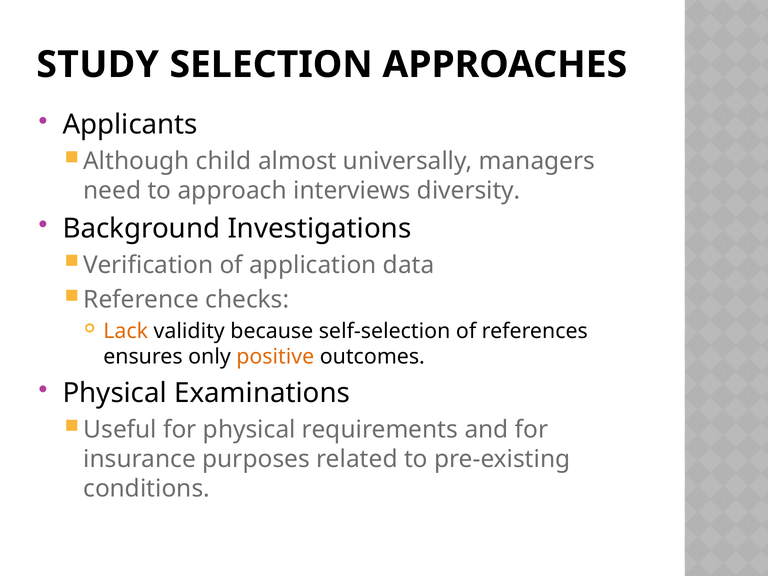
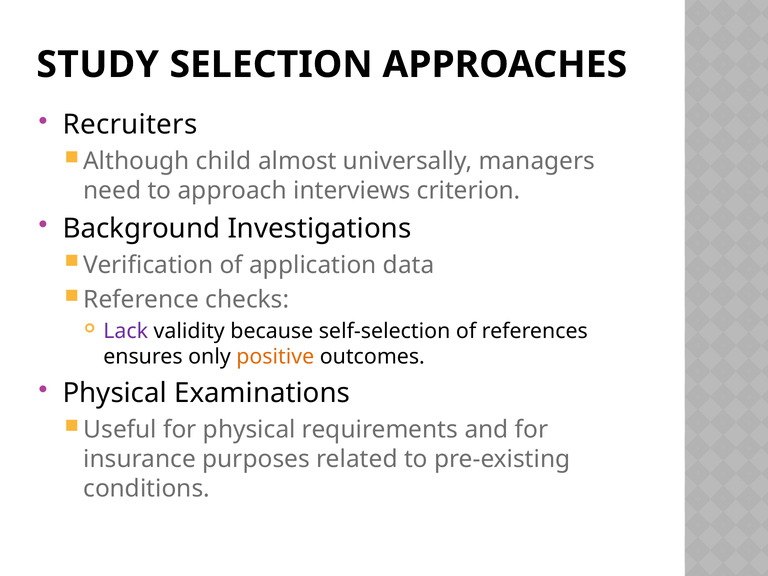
Applicants: Applicants -> Recruiters
diversity: diversity -> criterion
Lack colour: orange -> purple
